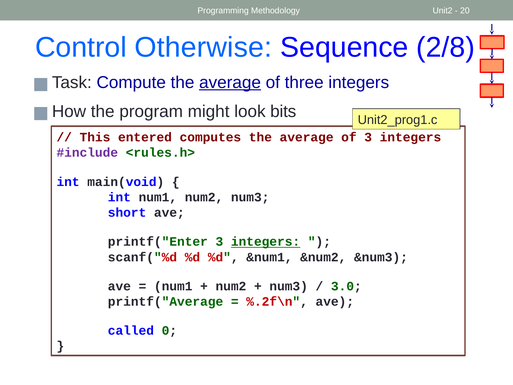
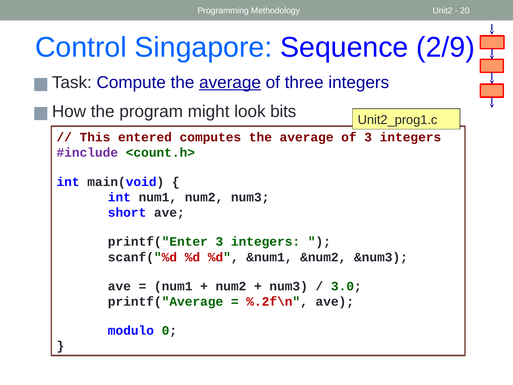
Otherwise: Otherwise -> Singapore
2/8: 2/8 -> 2/9
<rules.h>: <rules.h> -> <count.h>
integers at (266, 242) underline: present -> none
called: called -> modulo
